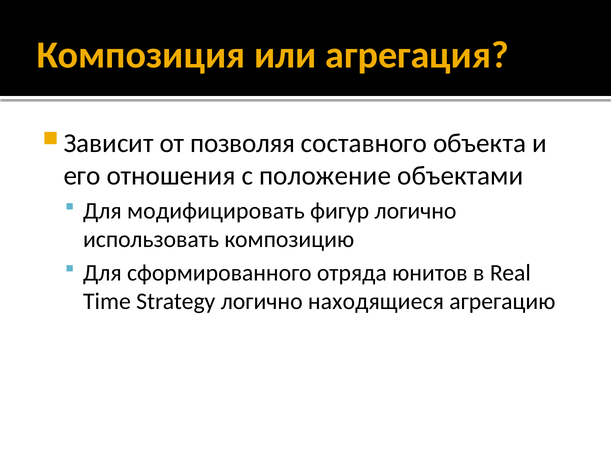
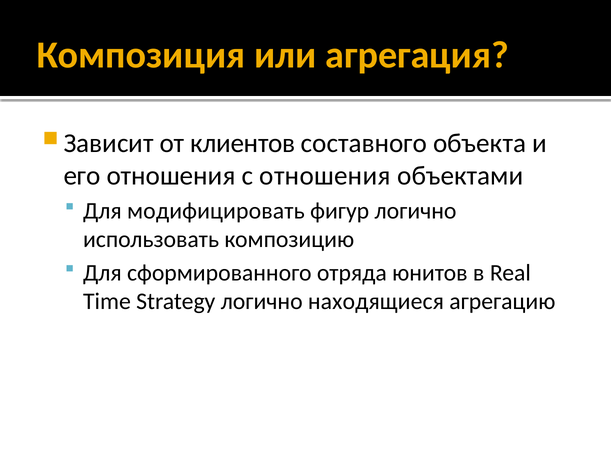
позволяя: позволяя -> клиентов
с положение: положение -> отношения
